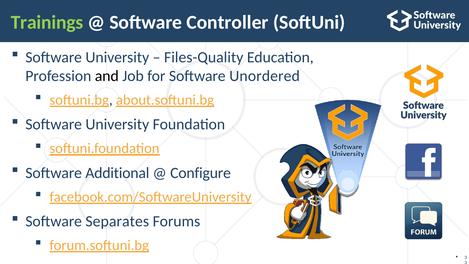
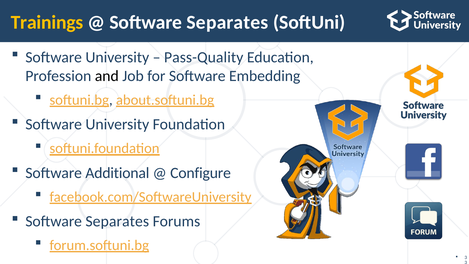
Trainings colour: light green -> yellow
Controller at (227, 23): Controller -> Separates
Files-Quality: Files-Quality -> Pass-Quality
Unordered: Unordered -> Embedding
